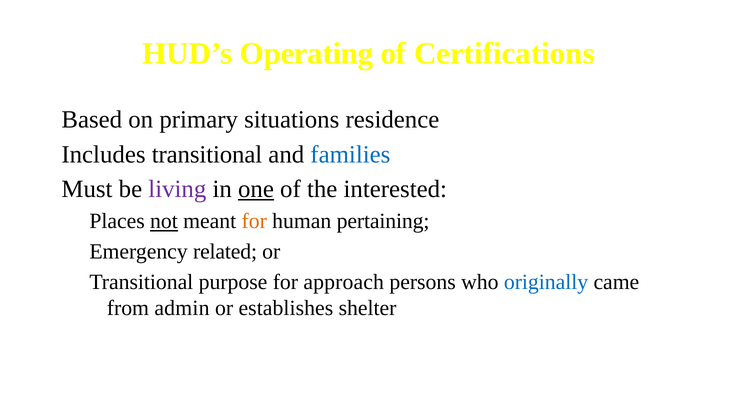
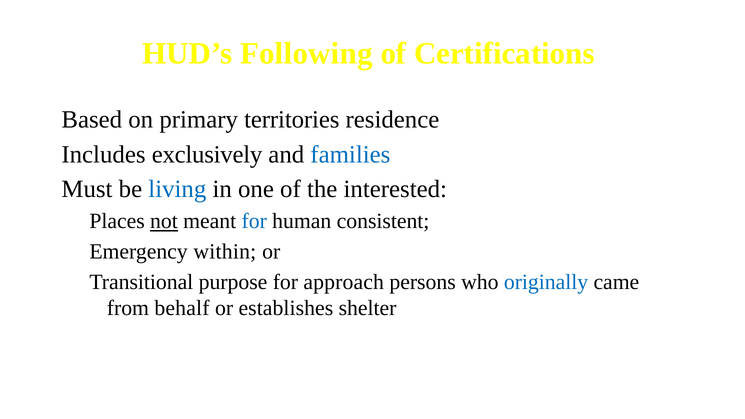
Operating: Operating -> Following
situations: situations -> territories
Includes transitional: transitional -> exclusively
living colour: purple -> blue
one underline: present -> none
for at (254, 221) colour: orange -> blue
pertaining: pertaining -> consistent
related: related -> within
admin: admin -> behalf
